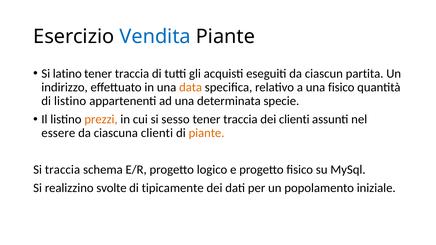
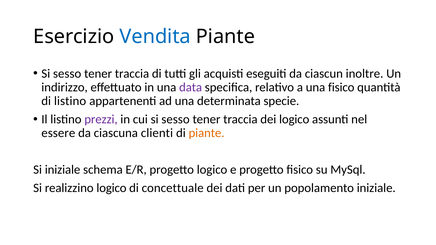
latino at (67, 74): latino -> sesso
partita: partita -> inoltre
data colour: orange -> purple
prezzi colour: orange -> purple
dei clienti: clienti -> logico
Si traccia: traccia -> iniziale
realizzino svolte: svolte -> logico
tipicamente: tipicamente -> concettuale
